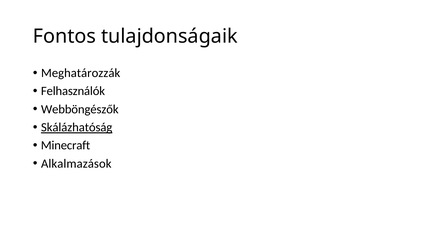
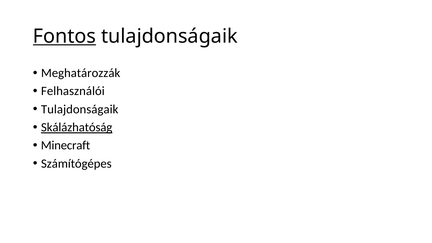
Fontos underline: none -> present
Felhasználók: Felhasználók -> Felhasználói
Webböngészők at (80, 109): Webböngészők -> Tulajdonságaik
Alkalmazások: Alkalmazások -> Számítógépes
